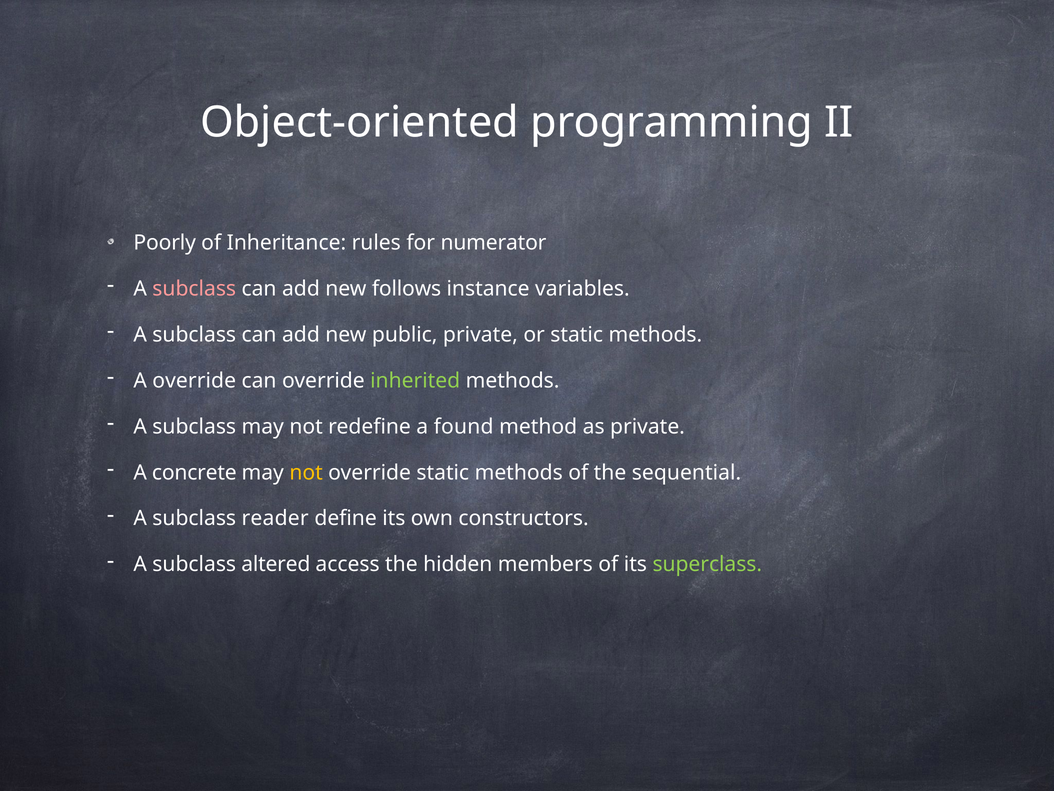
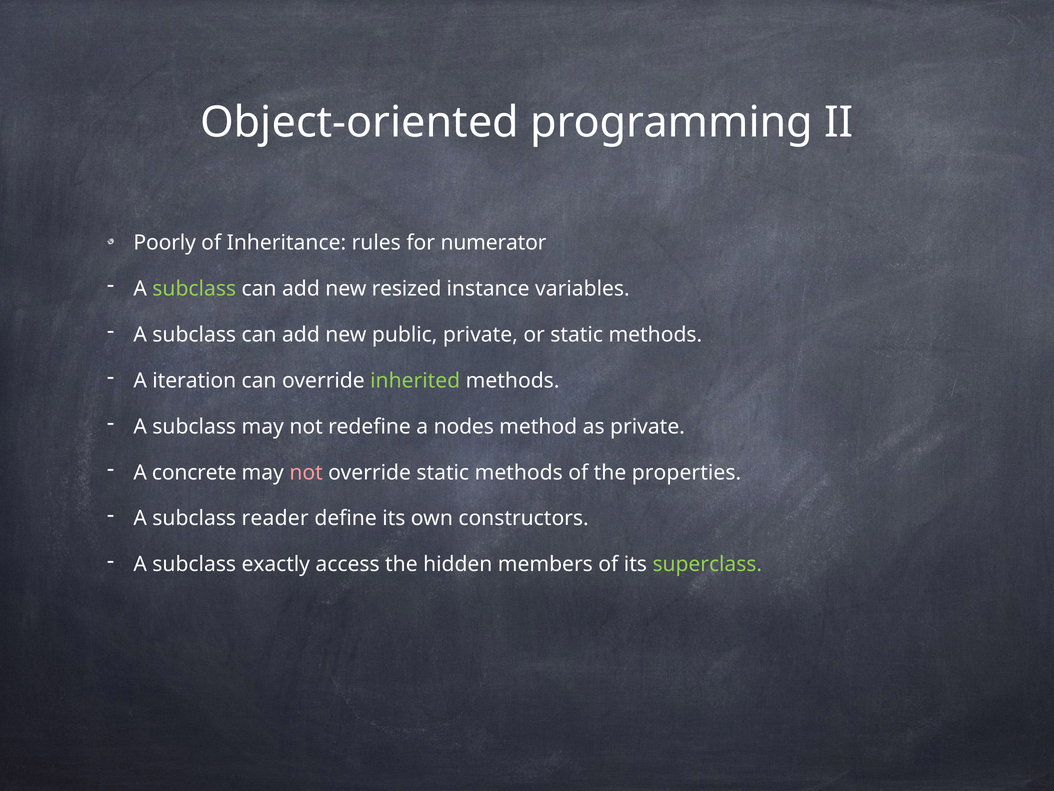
subclass at (194, 289) colour: pink -> light green
follows: follows -> resized
A override: override -> iteration
found: found -> nodes
not at (306, 472) colour: yellow -> pink
sequential: sequential -> properties
altered: altered -> exactly
